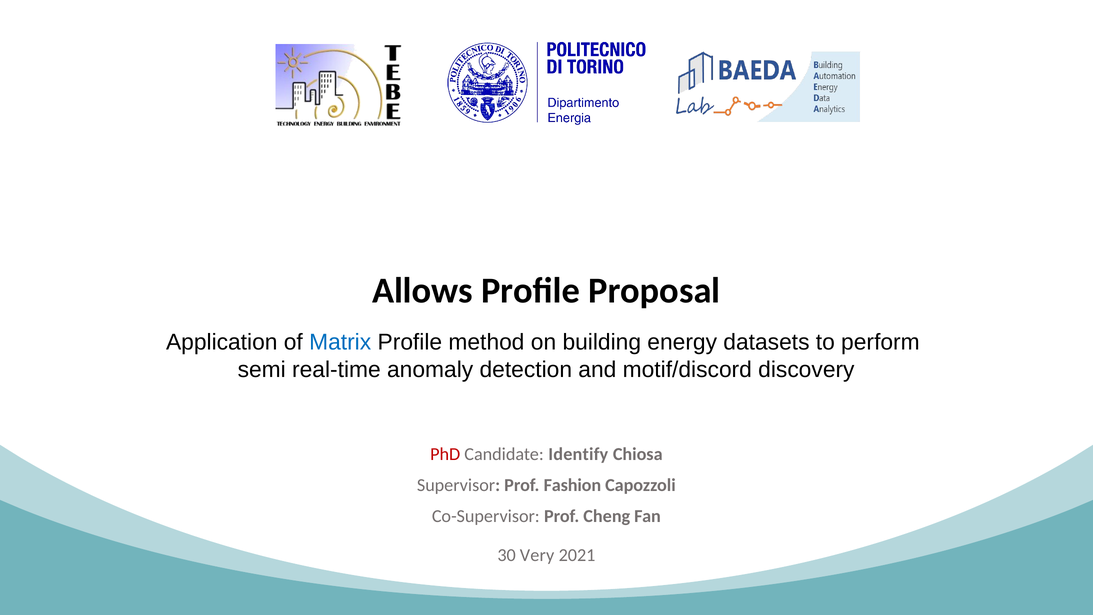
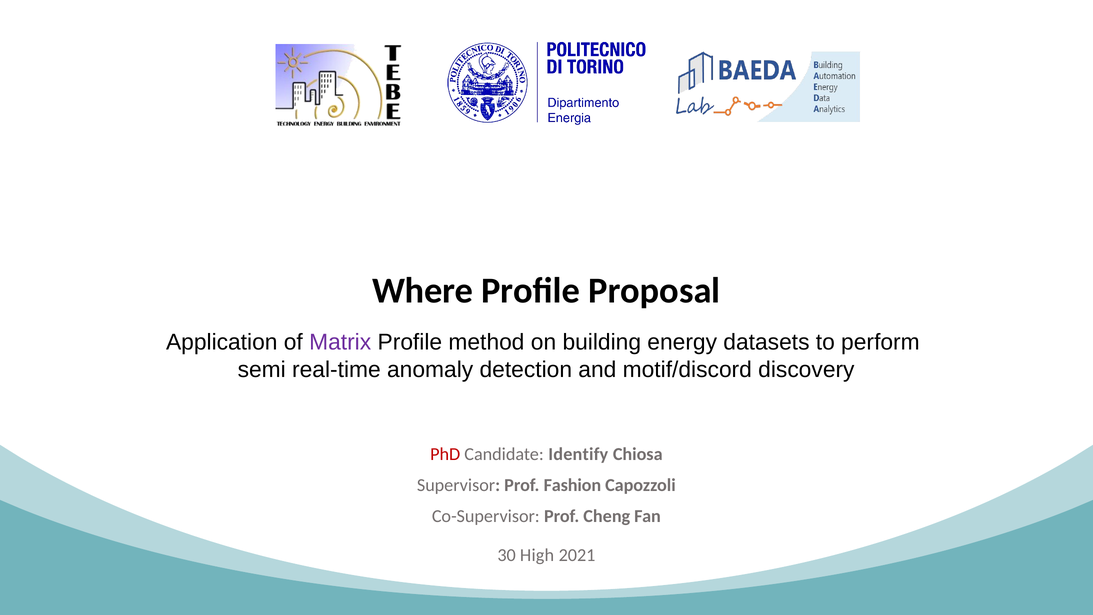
Allows: Allows -> Where
Matrix colour: blue -> purple
Very: Very -> High
